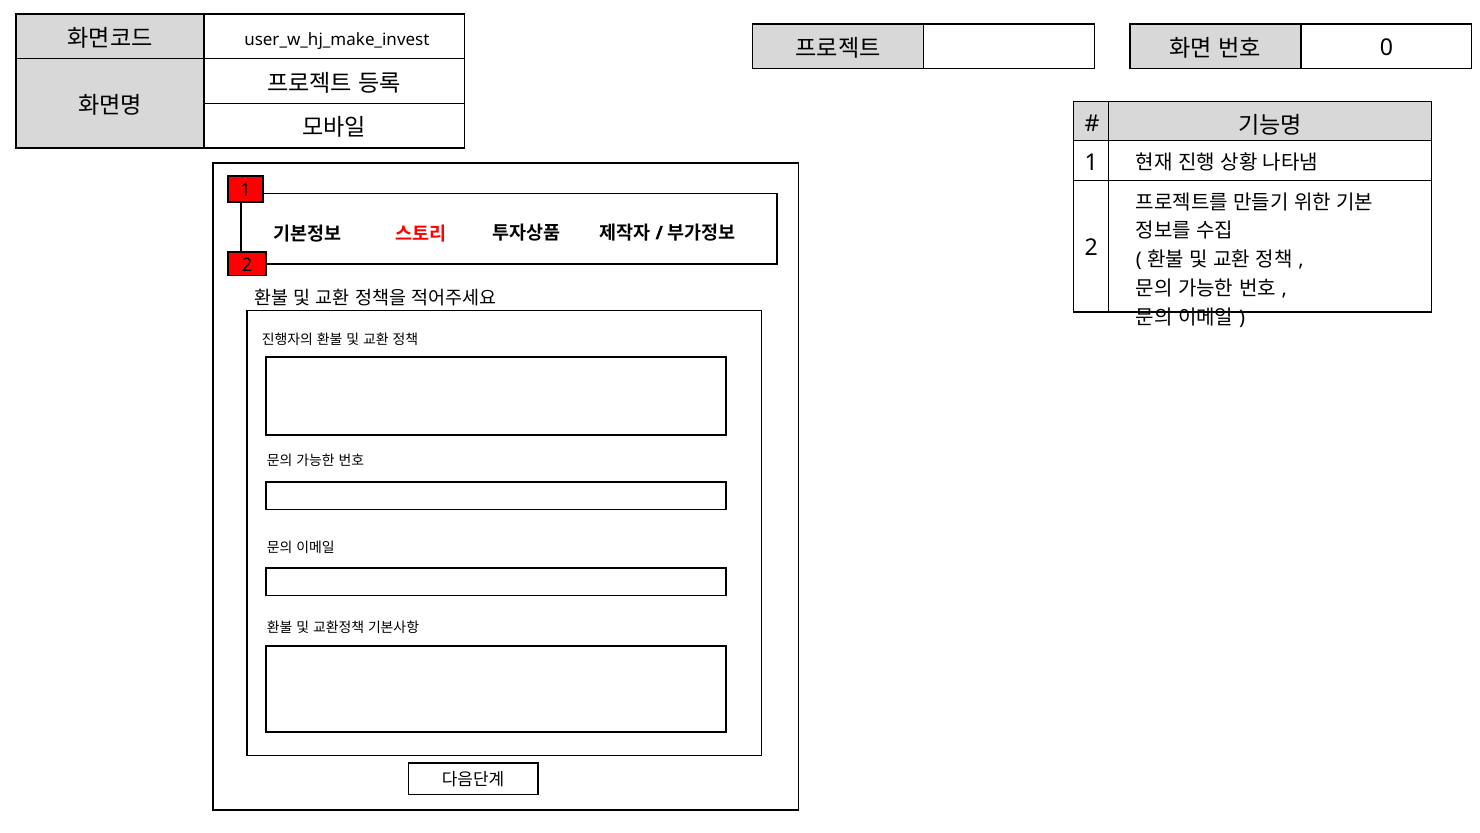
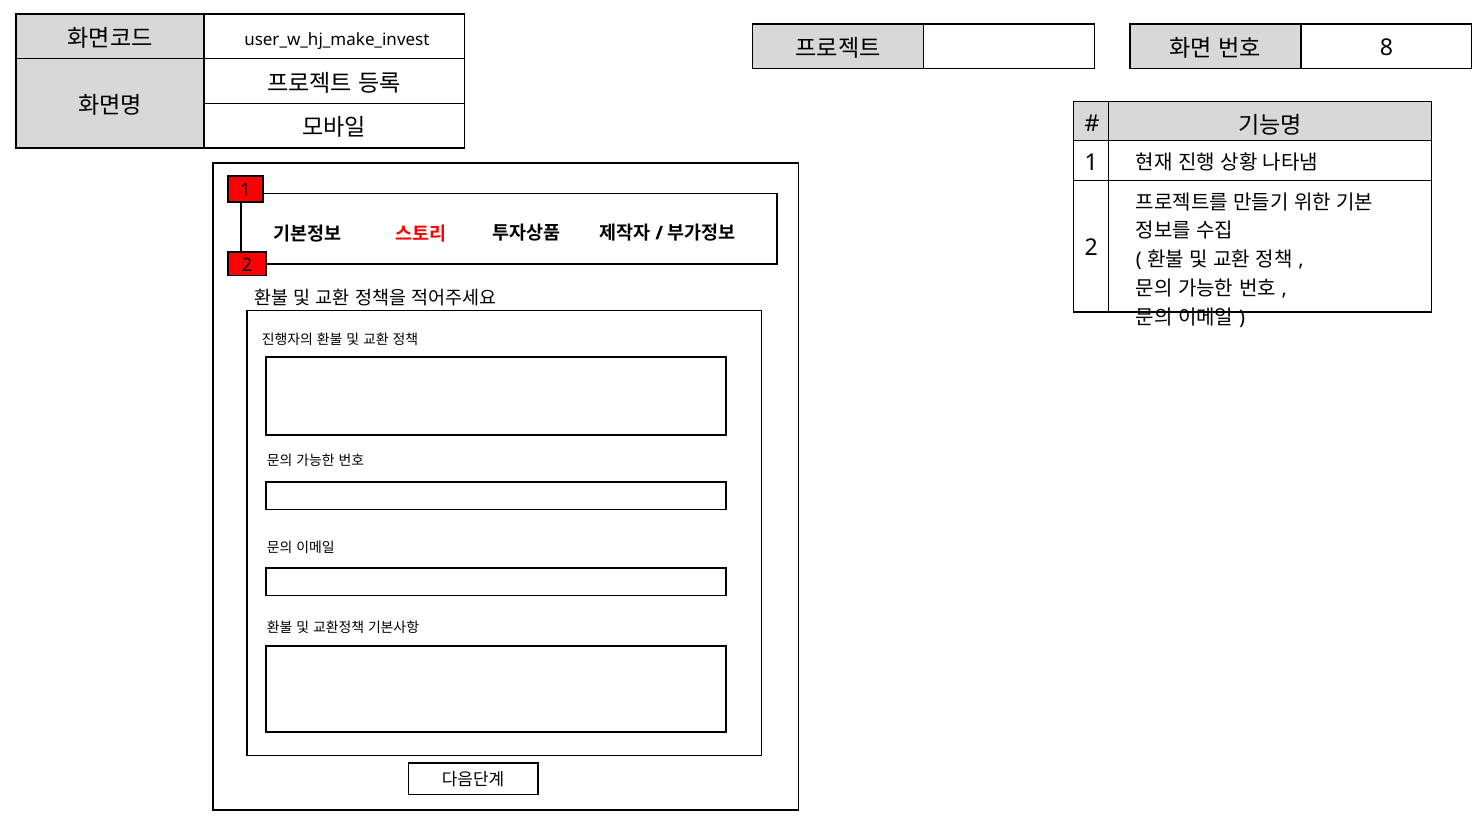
0: 0 -> 8
